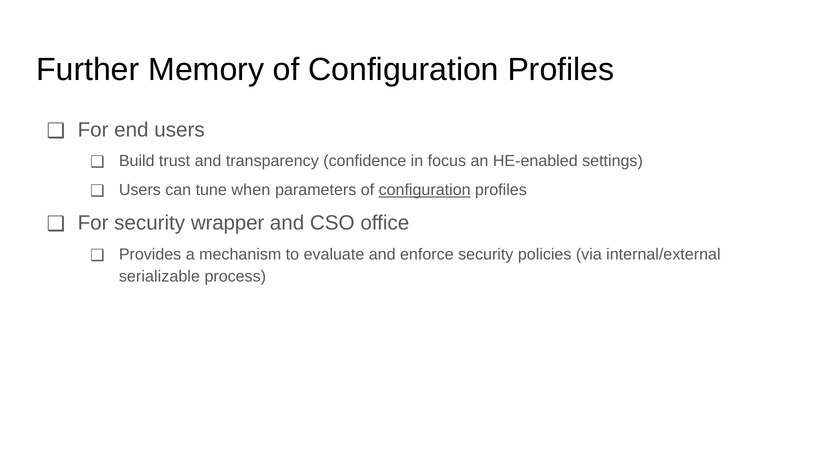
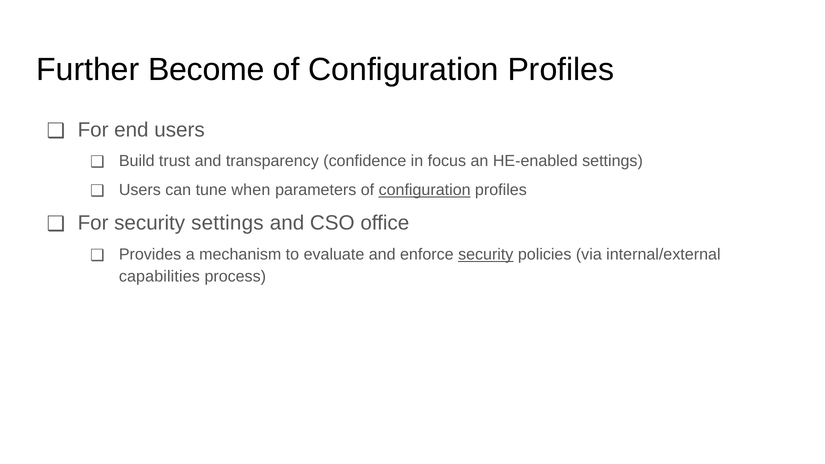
Memory: Memory -> Become
security wrapper: wrapper -> settings
security at (486, 255) underline: none -> present
serializable: serializable -> capabilities
